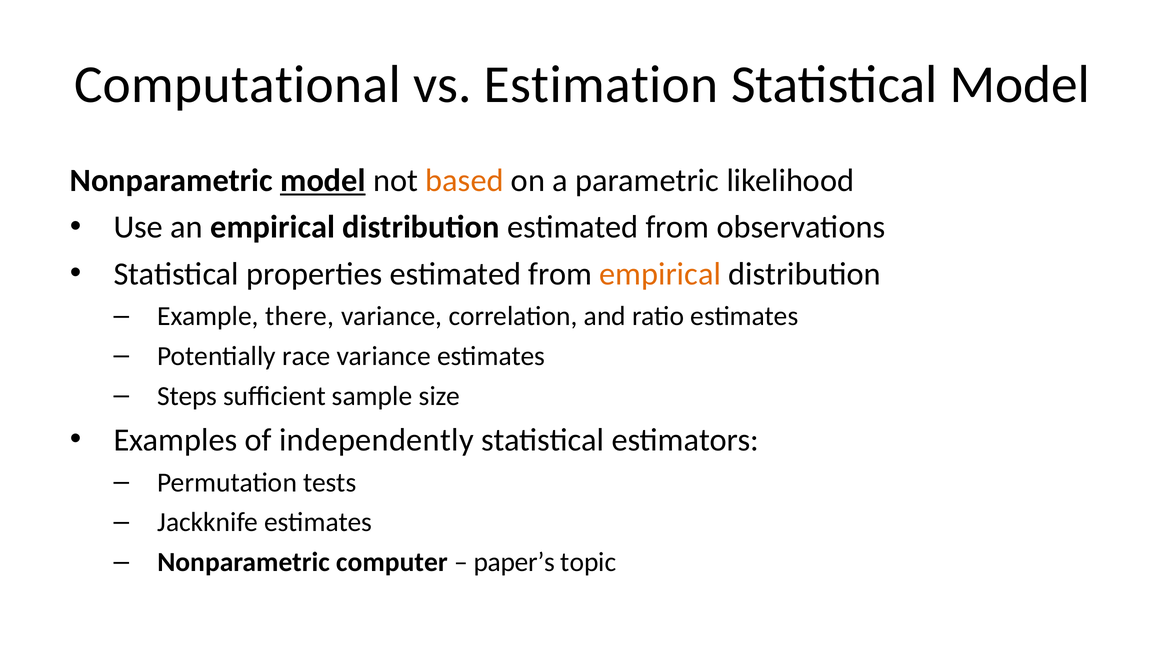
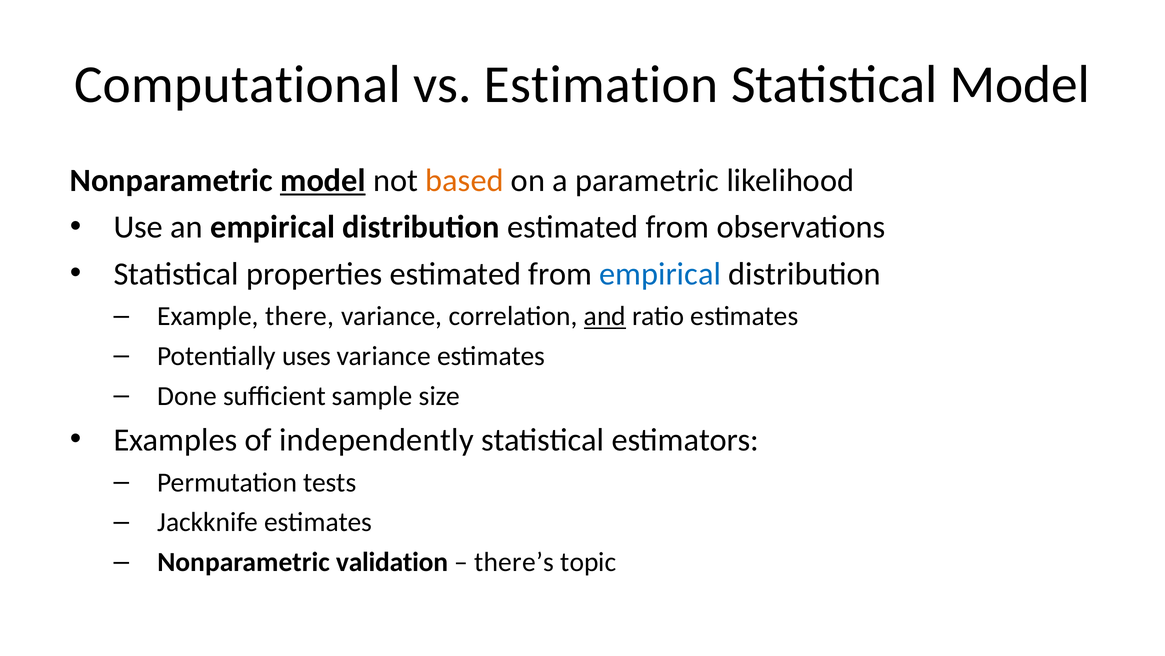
empirical at (660, 274) colour: orange -> blue
and underline: none -> present
race: race -> uses
Steps: Steps -> Done
computer: computer -> validation
paper’s: paper’s -> there’s
